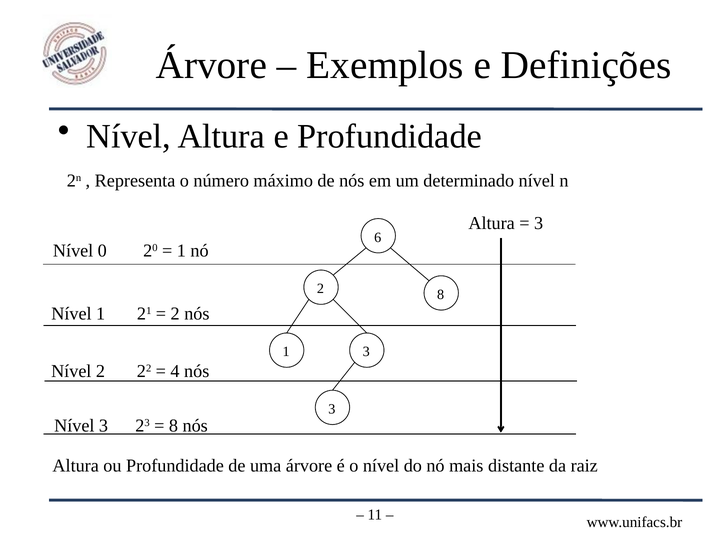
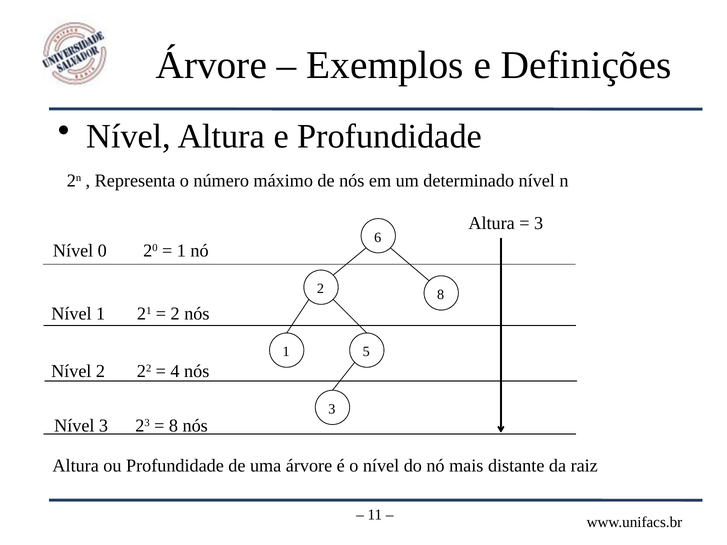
1 3: 3 -> 5
